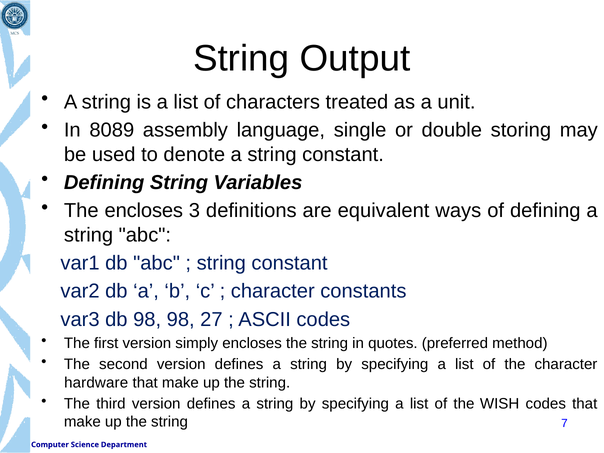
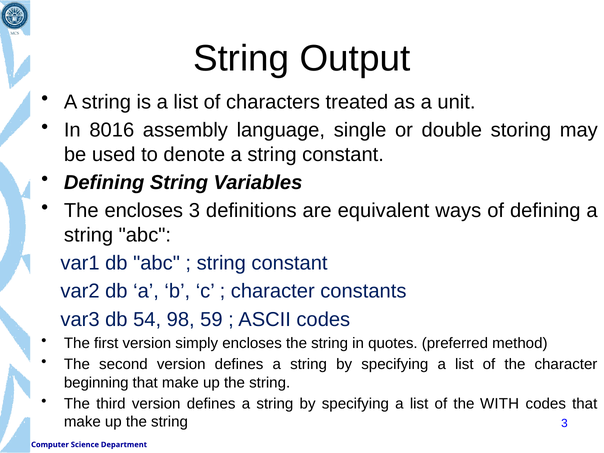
8089: 8089 -> 8016
db 98: 98 -> 54
27: 27 -> 59
hardware: hardware -> beginning
WISH: WISH -> WITH
string 7: 7 -> 3
